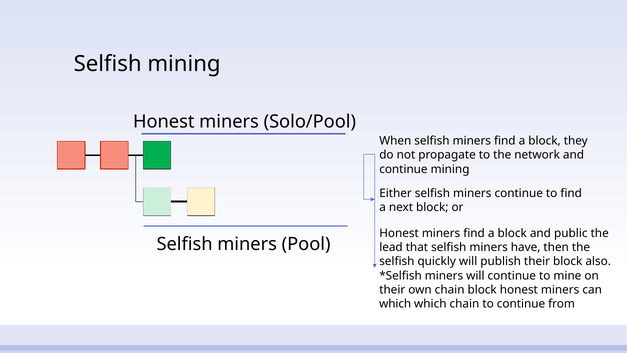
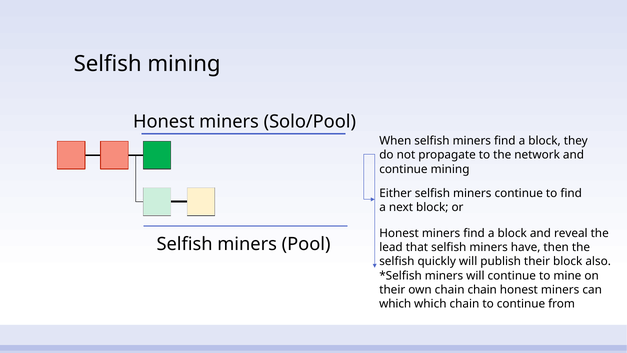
public: public -> reveal
chain block: block -> chain
